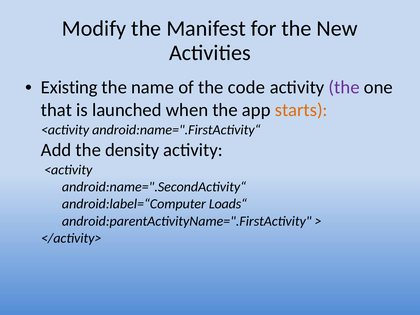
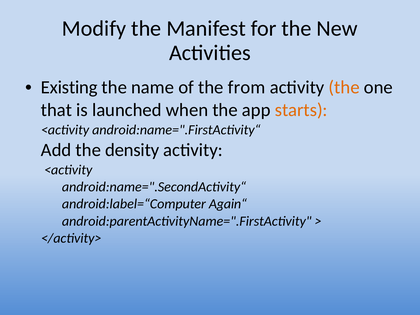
code: code -> from
the at (344, 87) colour: purple -> orange
Loads“: Loads“ -> Again“
